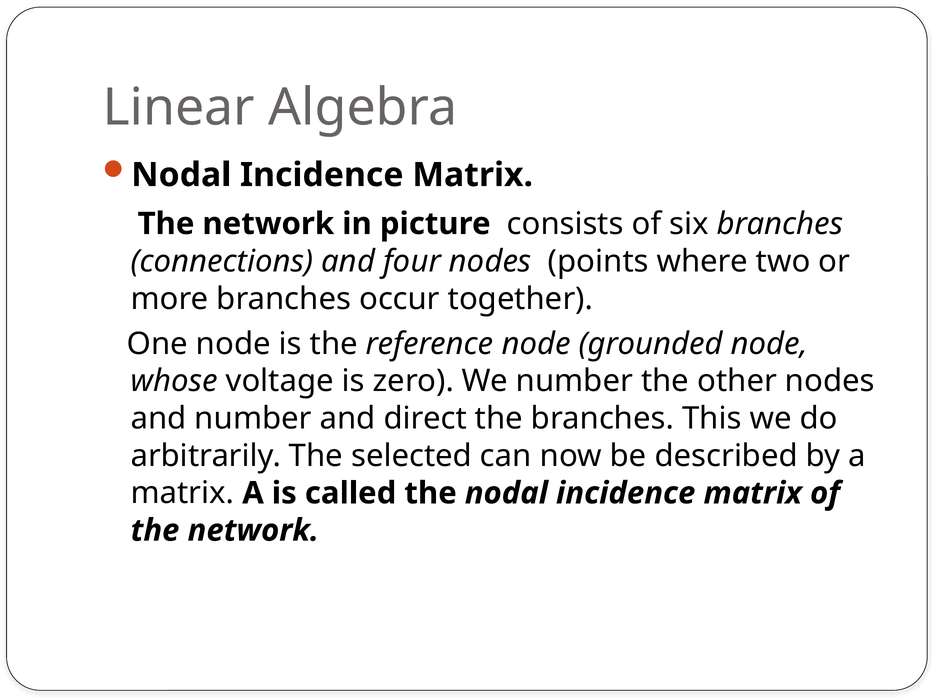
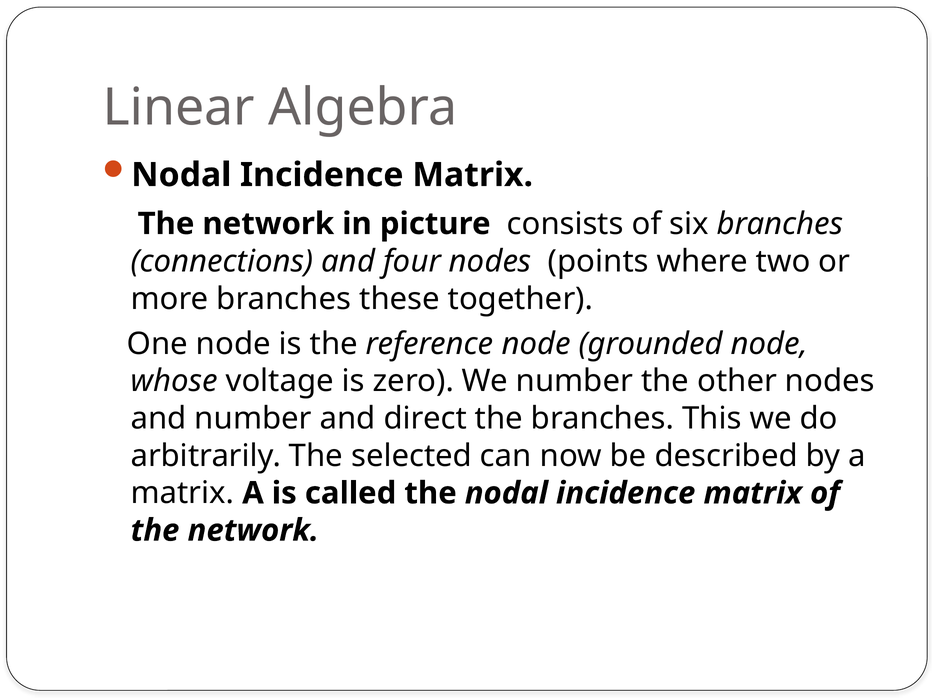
occur: occur -> these
